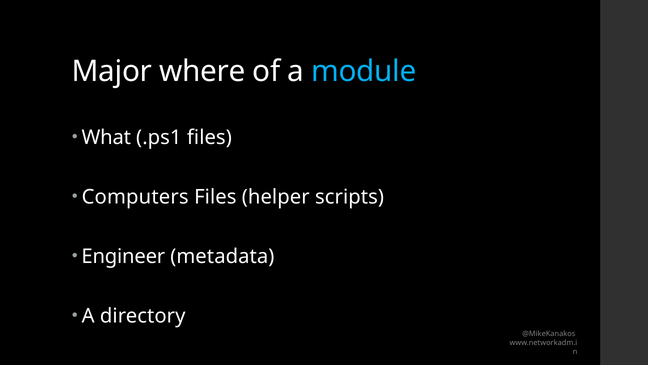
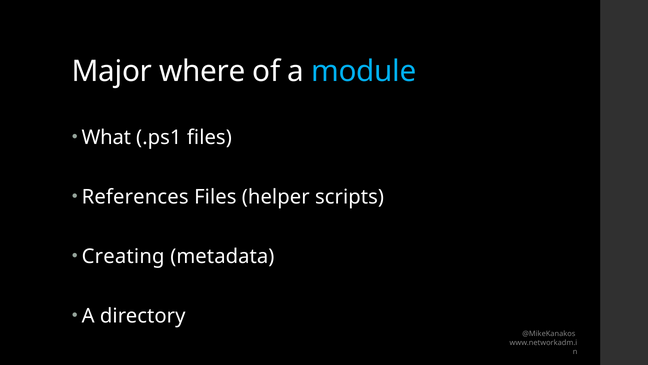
Computers: Computers -> References
Engineer: Engineer -> Creating
